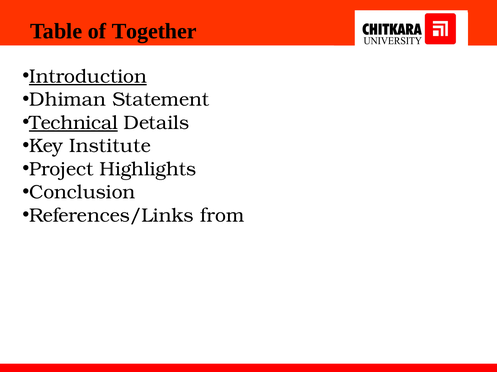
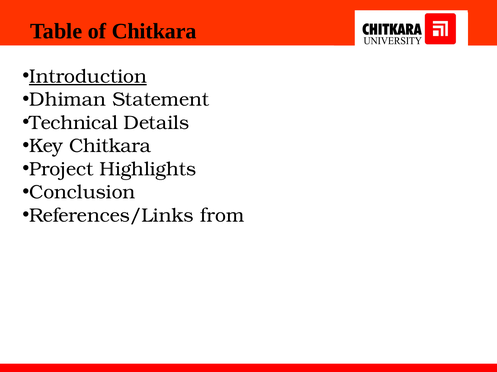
of Together: Together -> Chitkara
Technical underline: present -> none
Key Institute: Institute -> Chitkara
